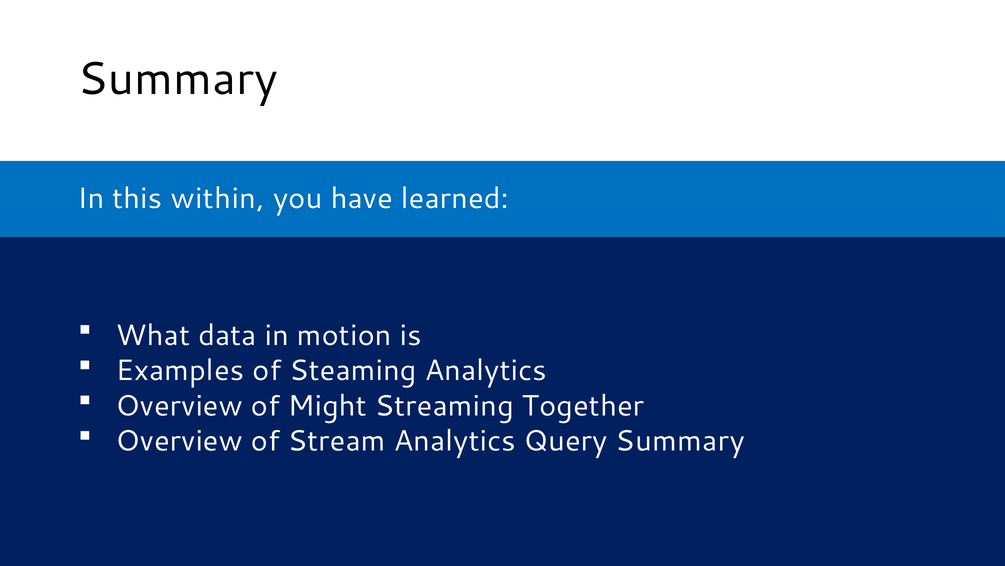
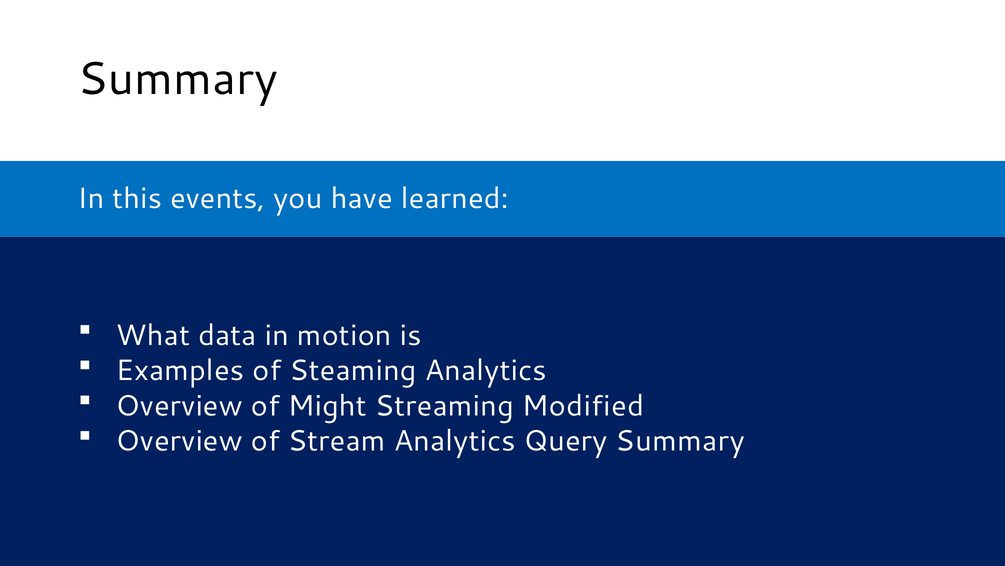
within: within -> events
Together: Together -> Modified
